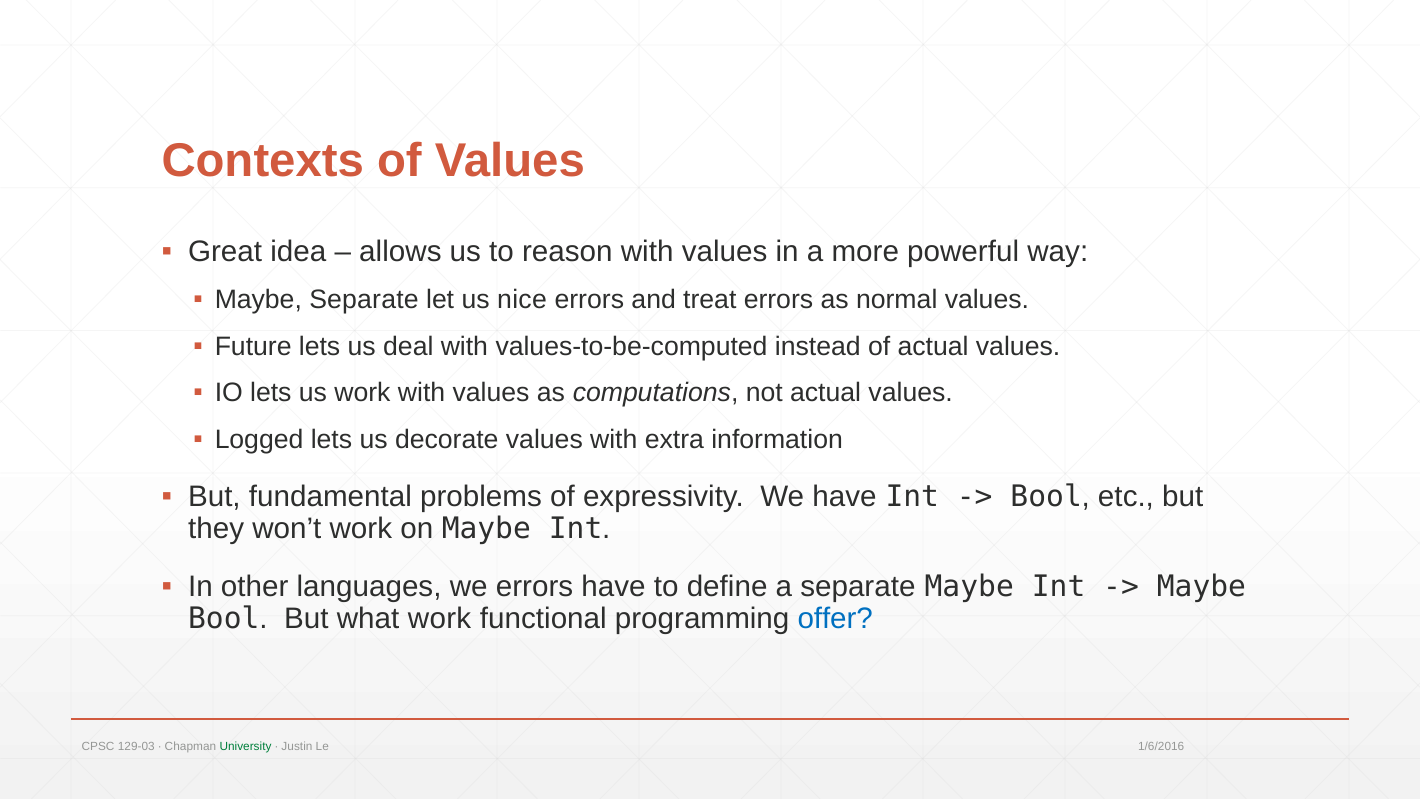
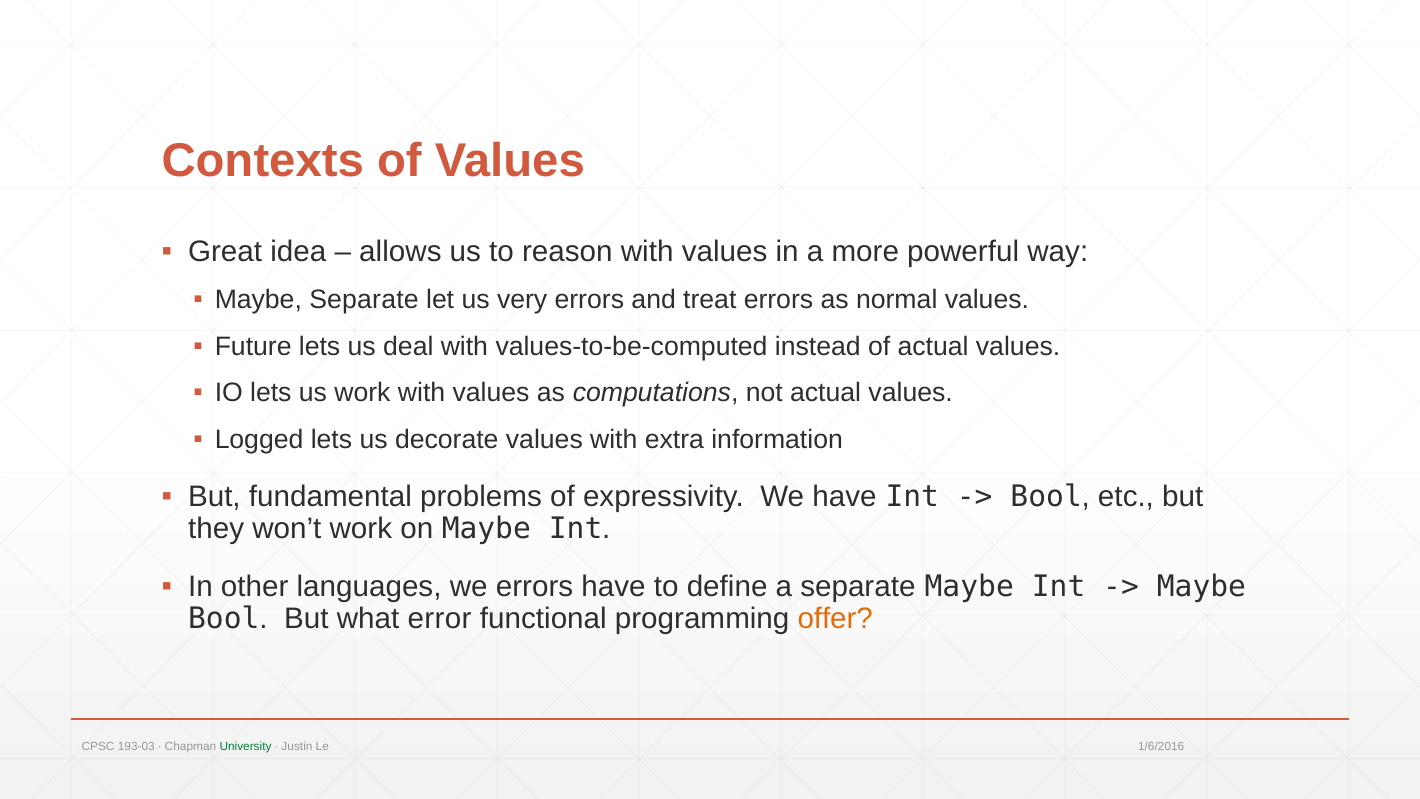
nice: nice -> very
what work: work -> error
offer colour: blue -> orange
129-03: 129-03 -> 193-03
